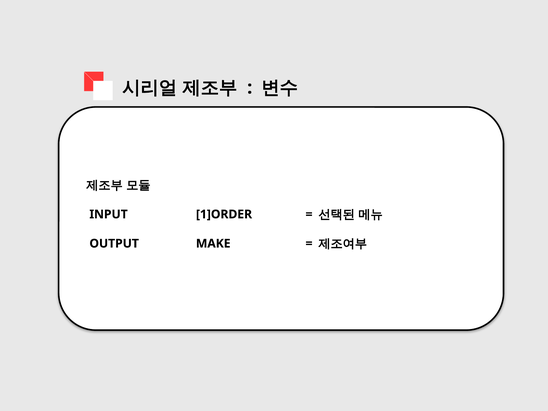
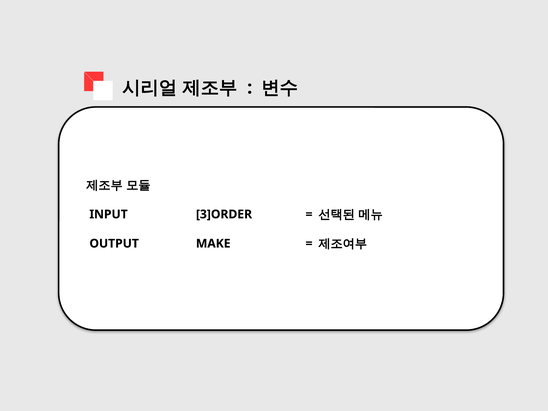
1]ORDER: 1]ORDER -> 3]ORDER
